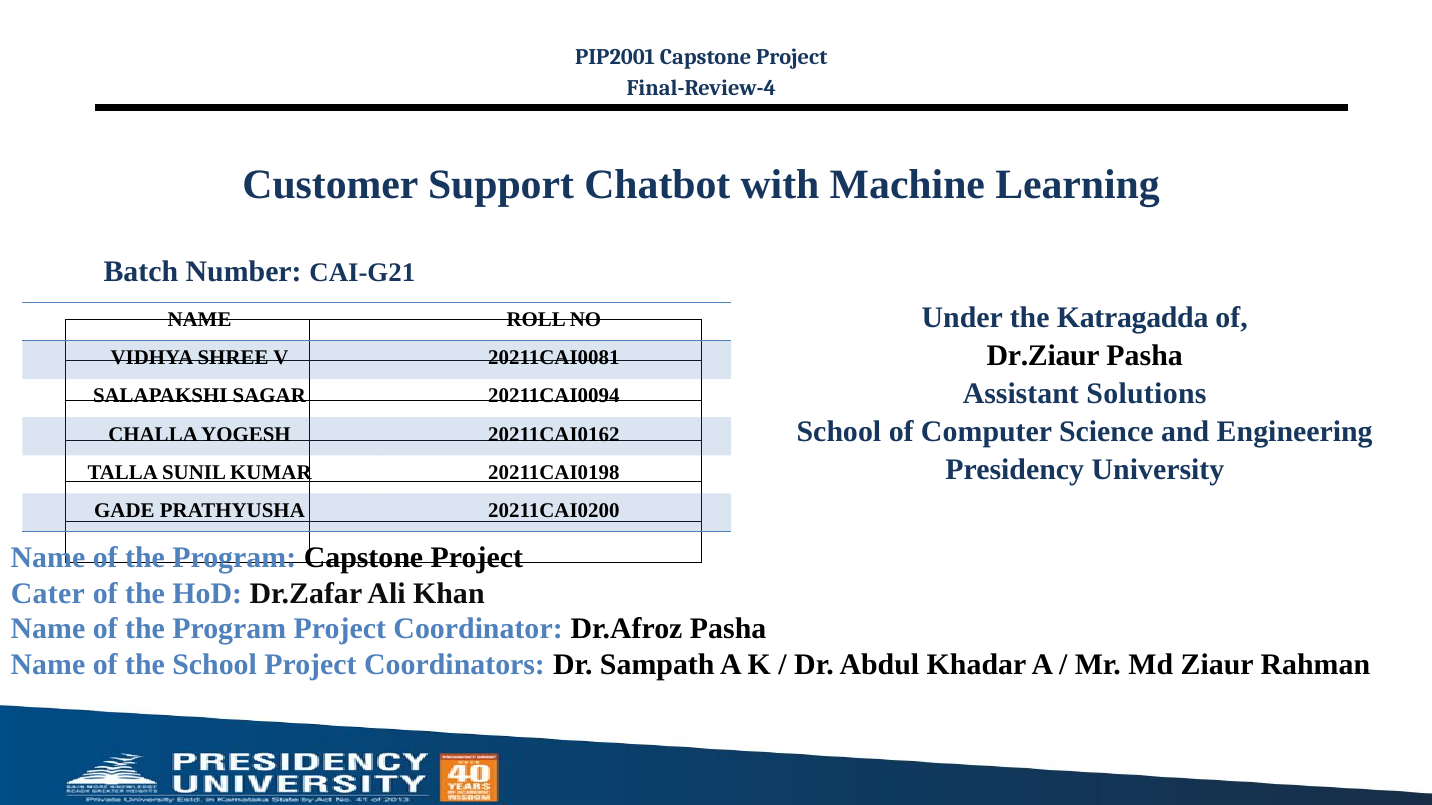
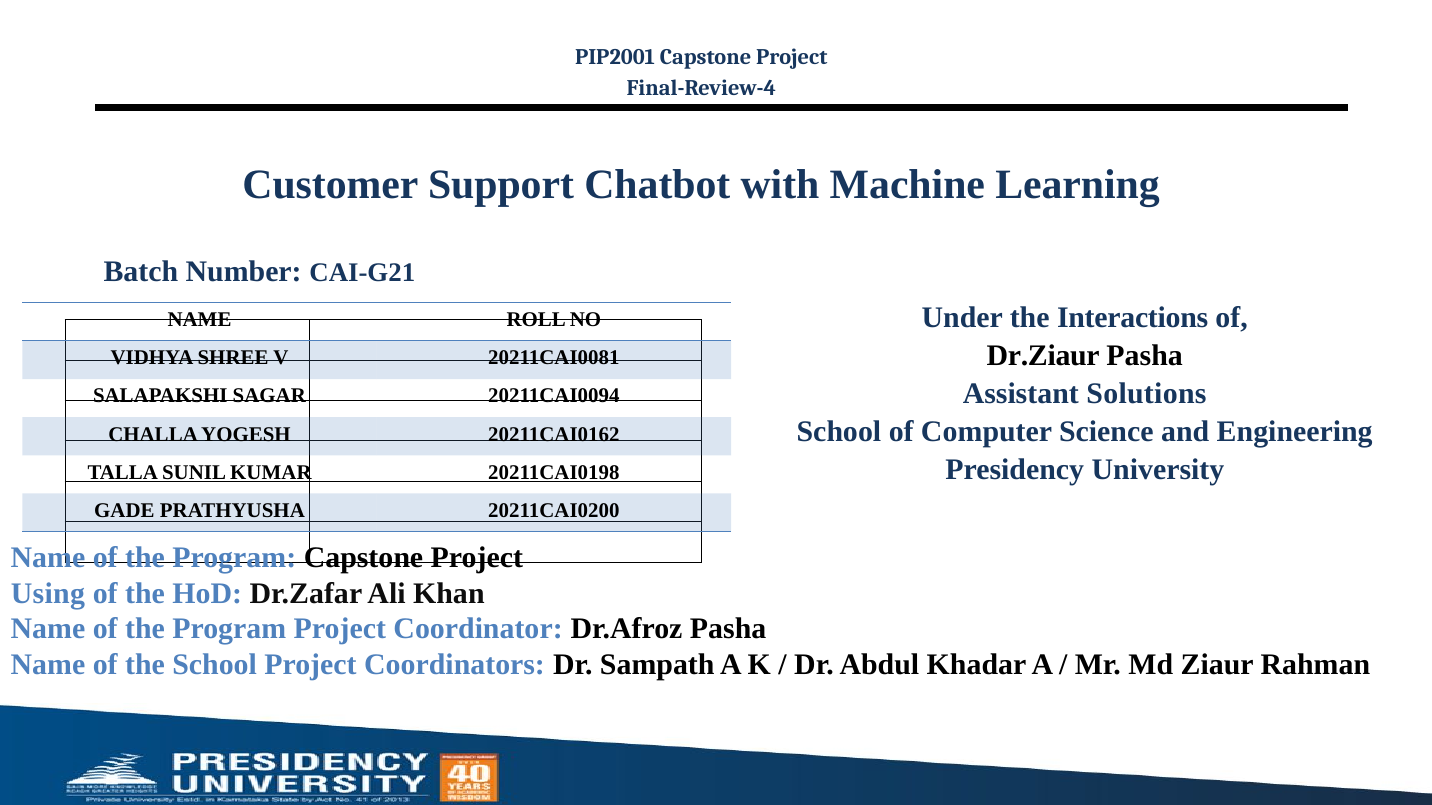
Katragadda: Katragadda -> Interactions
Cater: Cater -> Using
